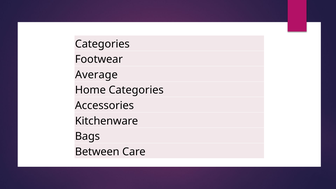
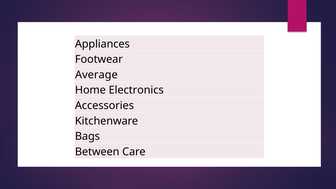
Categories at (102, 44): Categories -> Appliances
Home Categories: Categories -> Electronics
